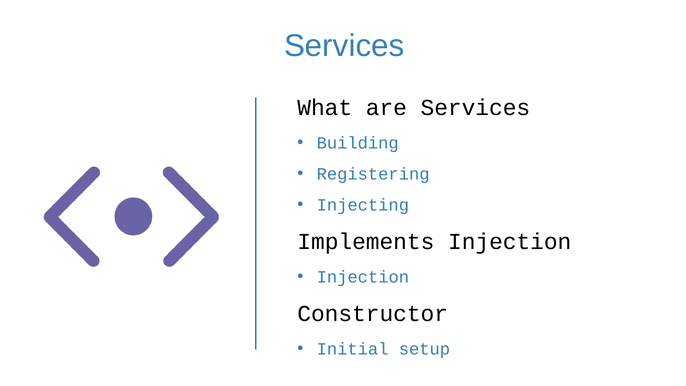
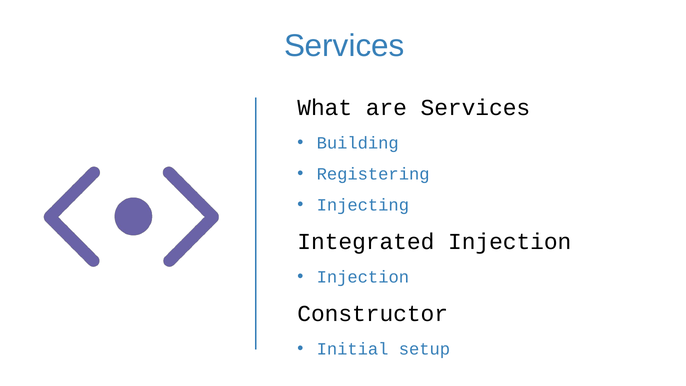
Implements: Implements -> Integrated
